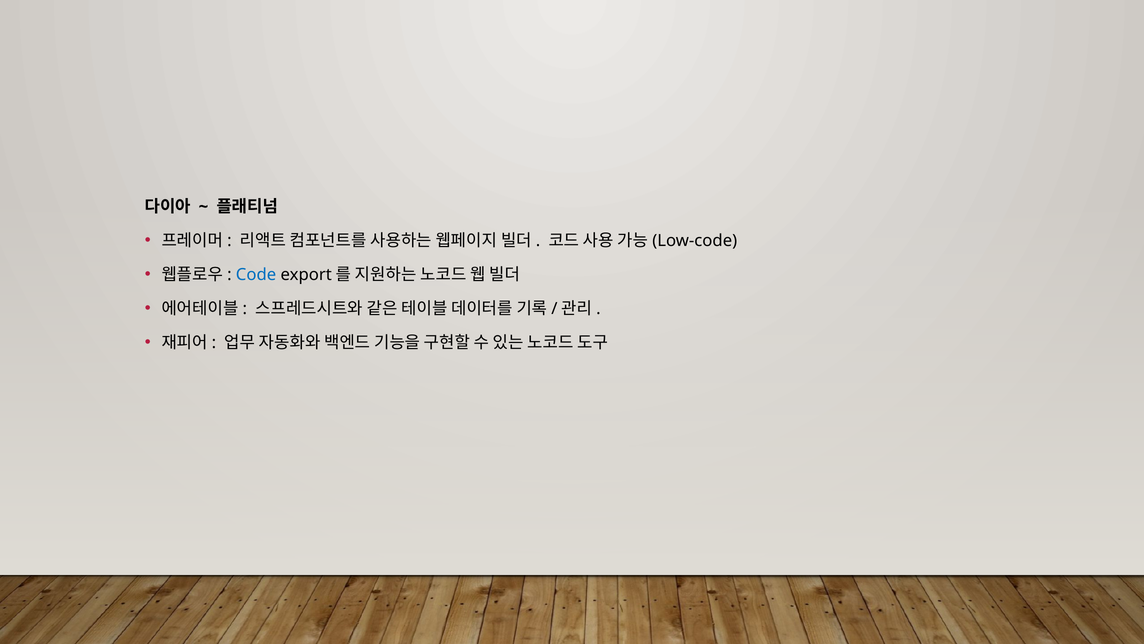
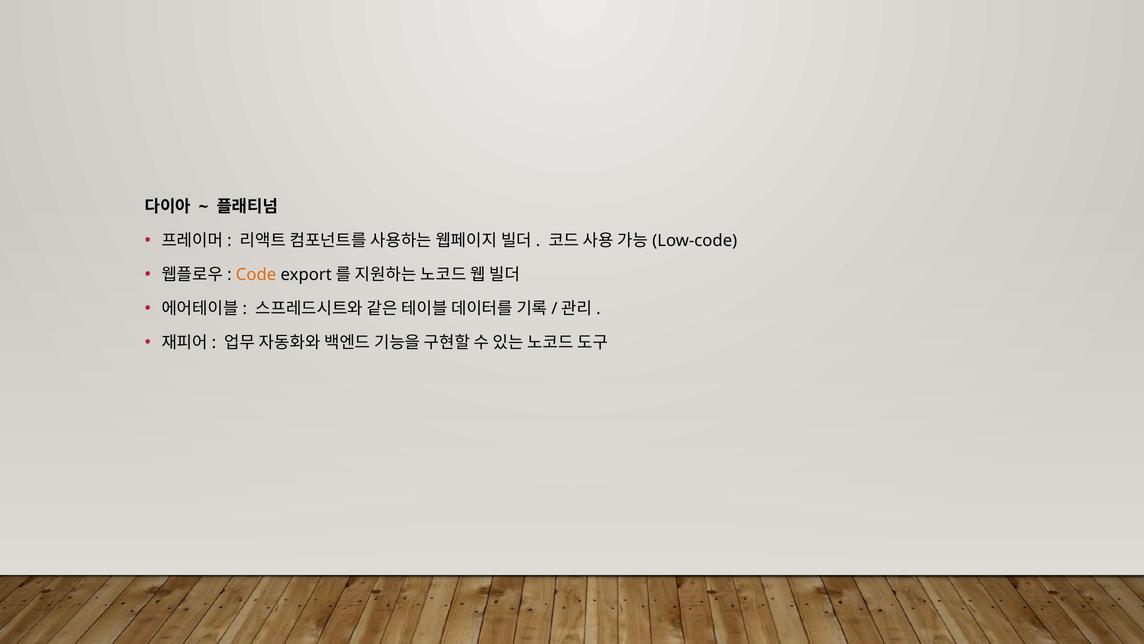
Code colour: blue -> orange
